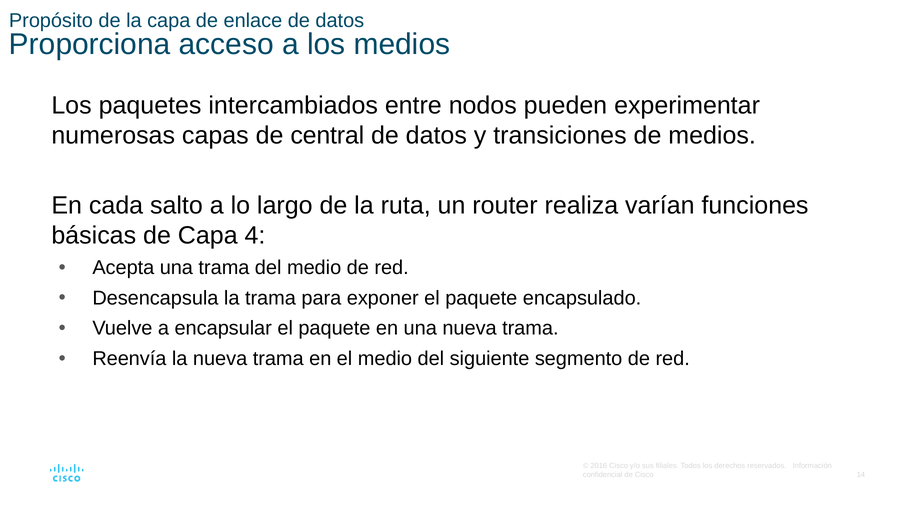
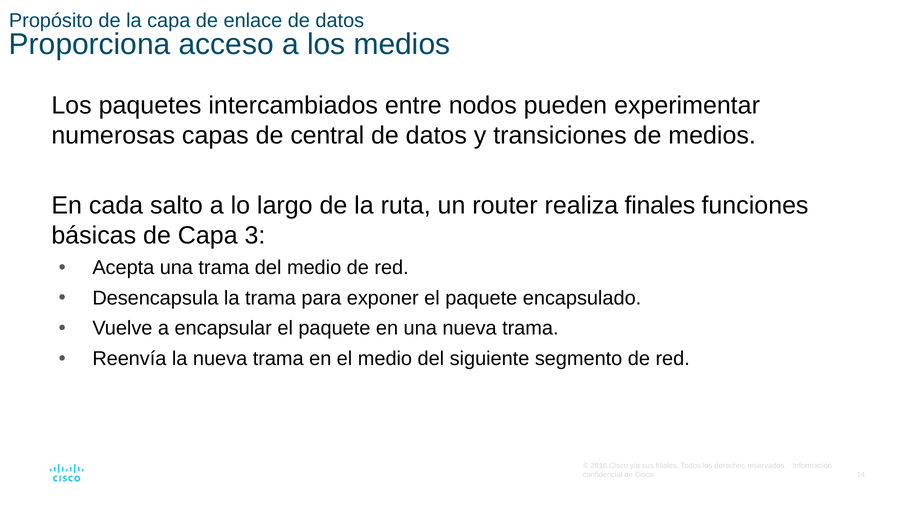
varían: varían -> finales
4: 4 -> 3
